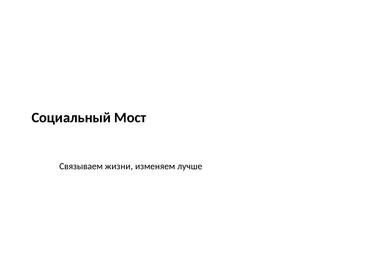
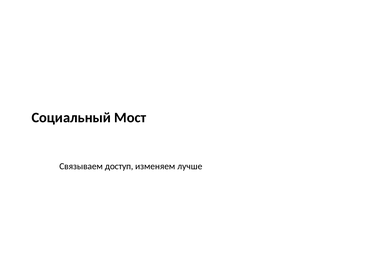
жизни: жизни -> доступ
